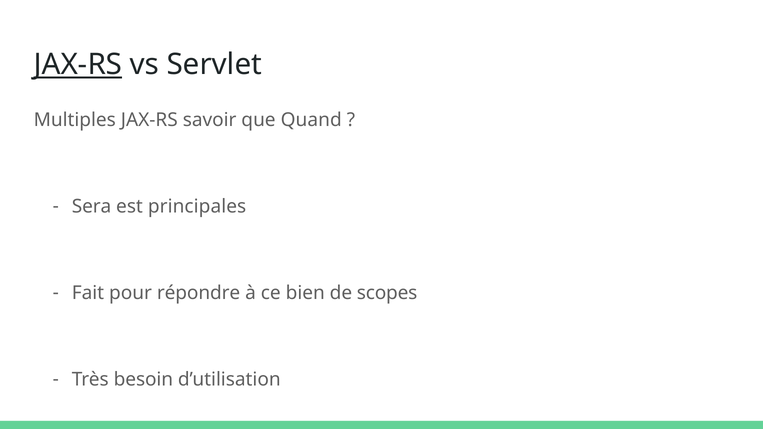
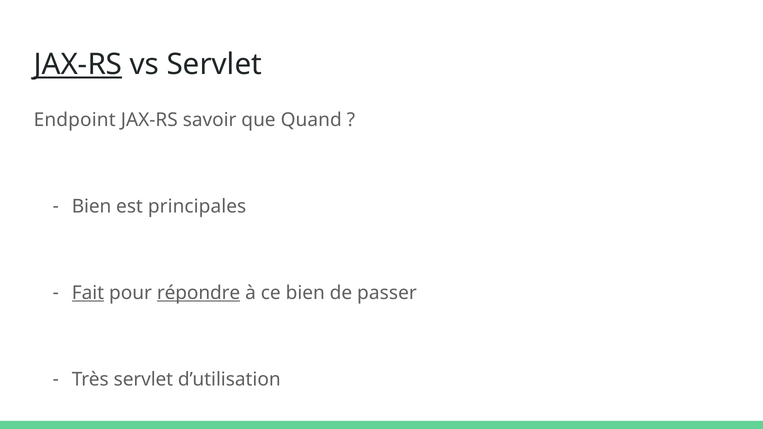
Multiples: Multiples -> Endpoint
Sera at (92, 207): Sera -> Bien
Fait underline: none -> present
répondre underline: none -> present
scopes: scopes -> passer
Très besoin: besoin -> servlet
